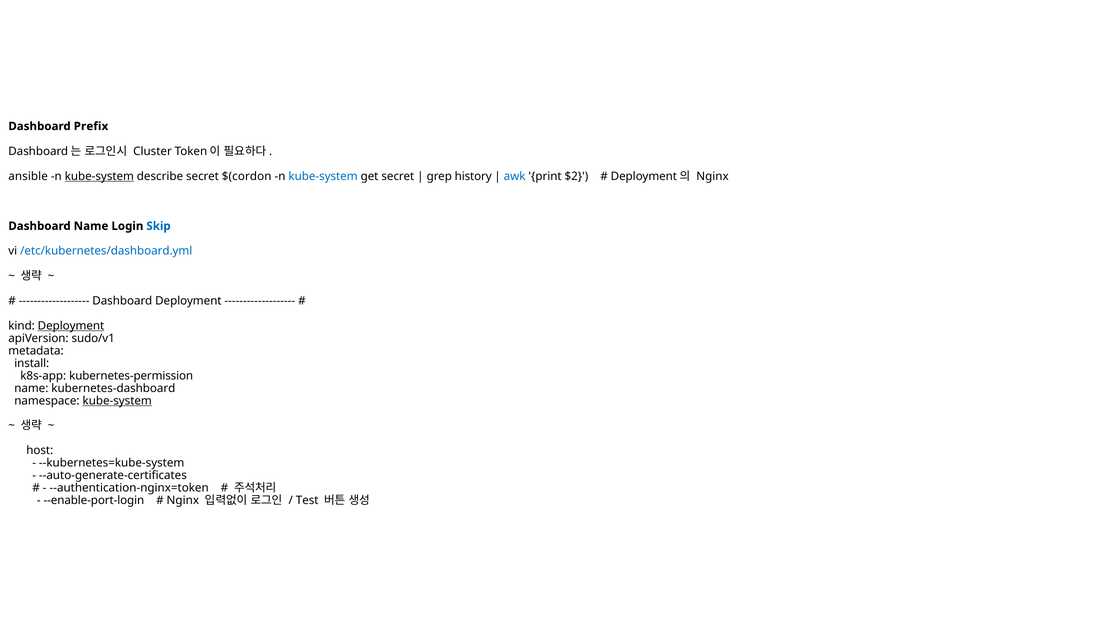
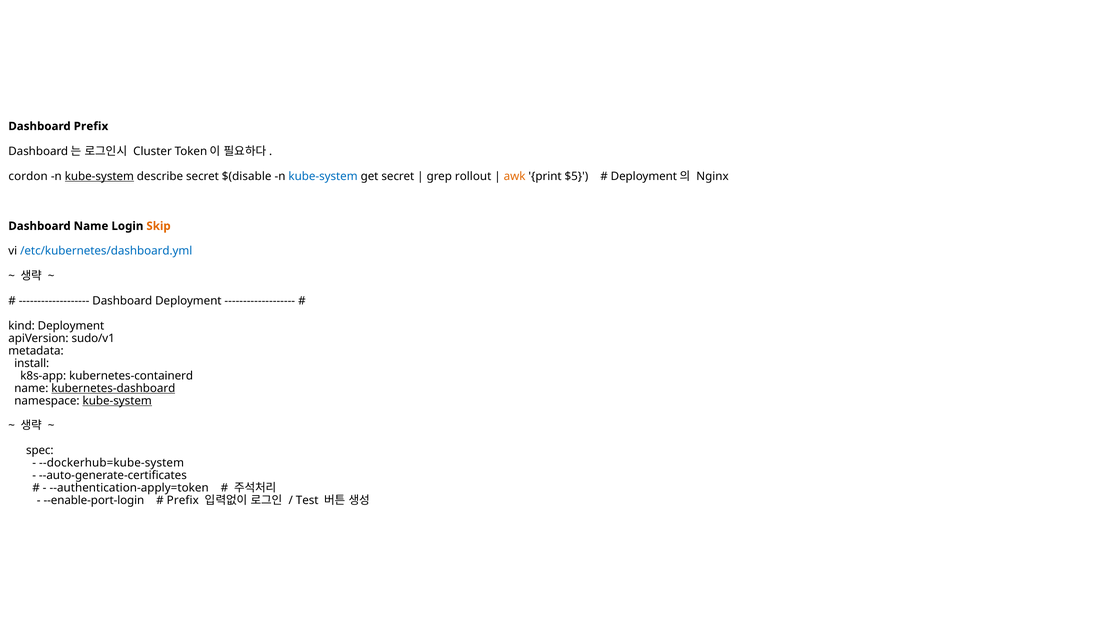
ansible: ansible -> cordon
$(cordon: $(cordon -> $(disable
history: history -> rollout
awk colour: blue -> orange
$2: $2 -> $5
Skip colour: blue -> orange
Deployment at (71, 326) underline: present -> none
kubernetes-permission: kubernetes-permission -> kubernetes-containerd
kubernetes-dashboard underline: none -> present
host: host -> spec
--kubernetes=kube-system: --kubernetes=kube-system -> --dockerhub=kube-system
--authentication-nginx=token: --authentication-nginx=token -> --authentication-apply=token
Nginx at (183, 500): Nginx -> Prefix
